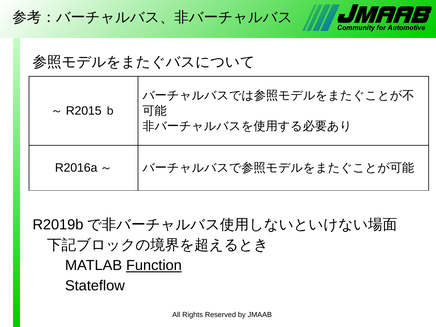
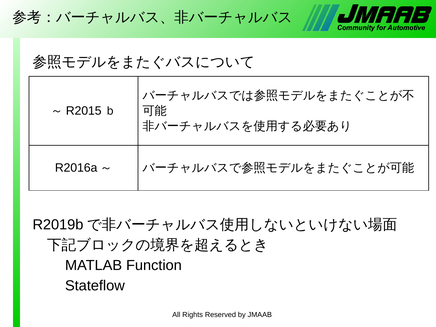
Function underline: present -> none
